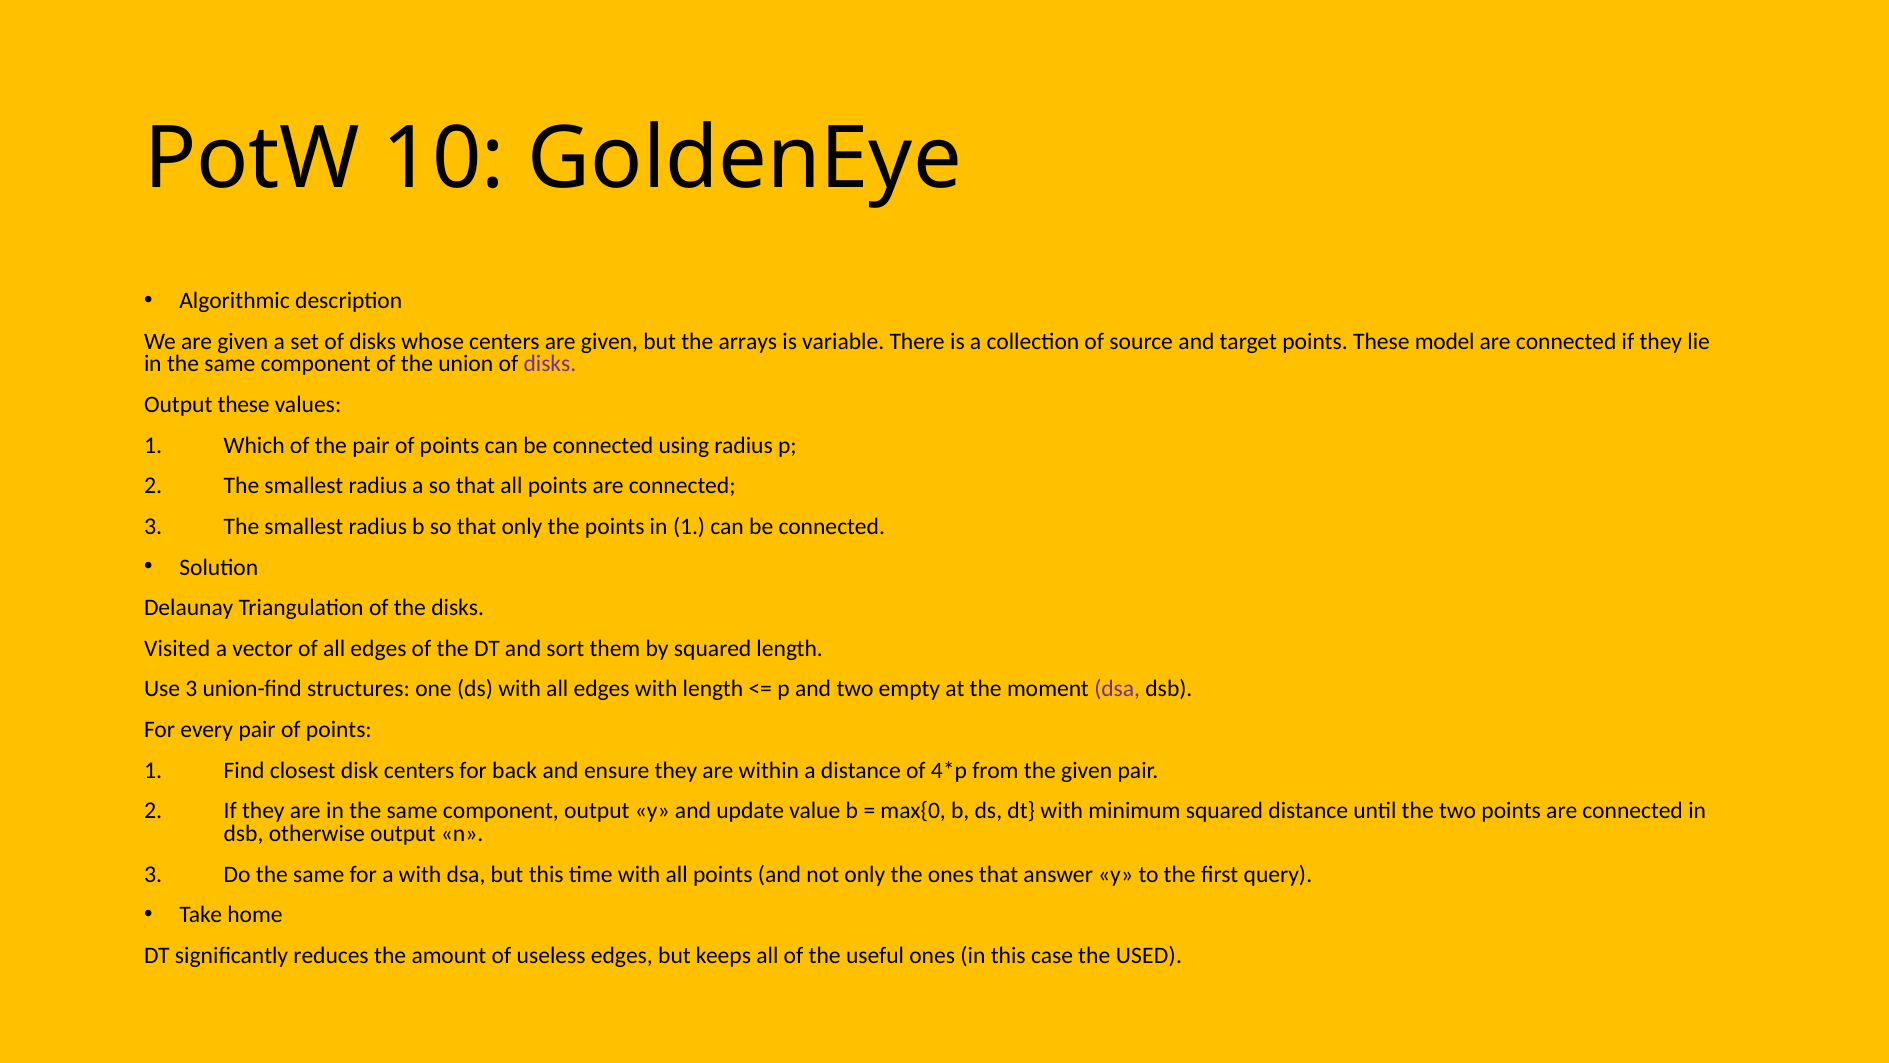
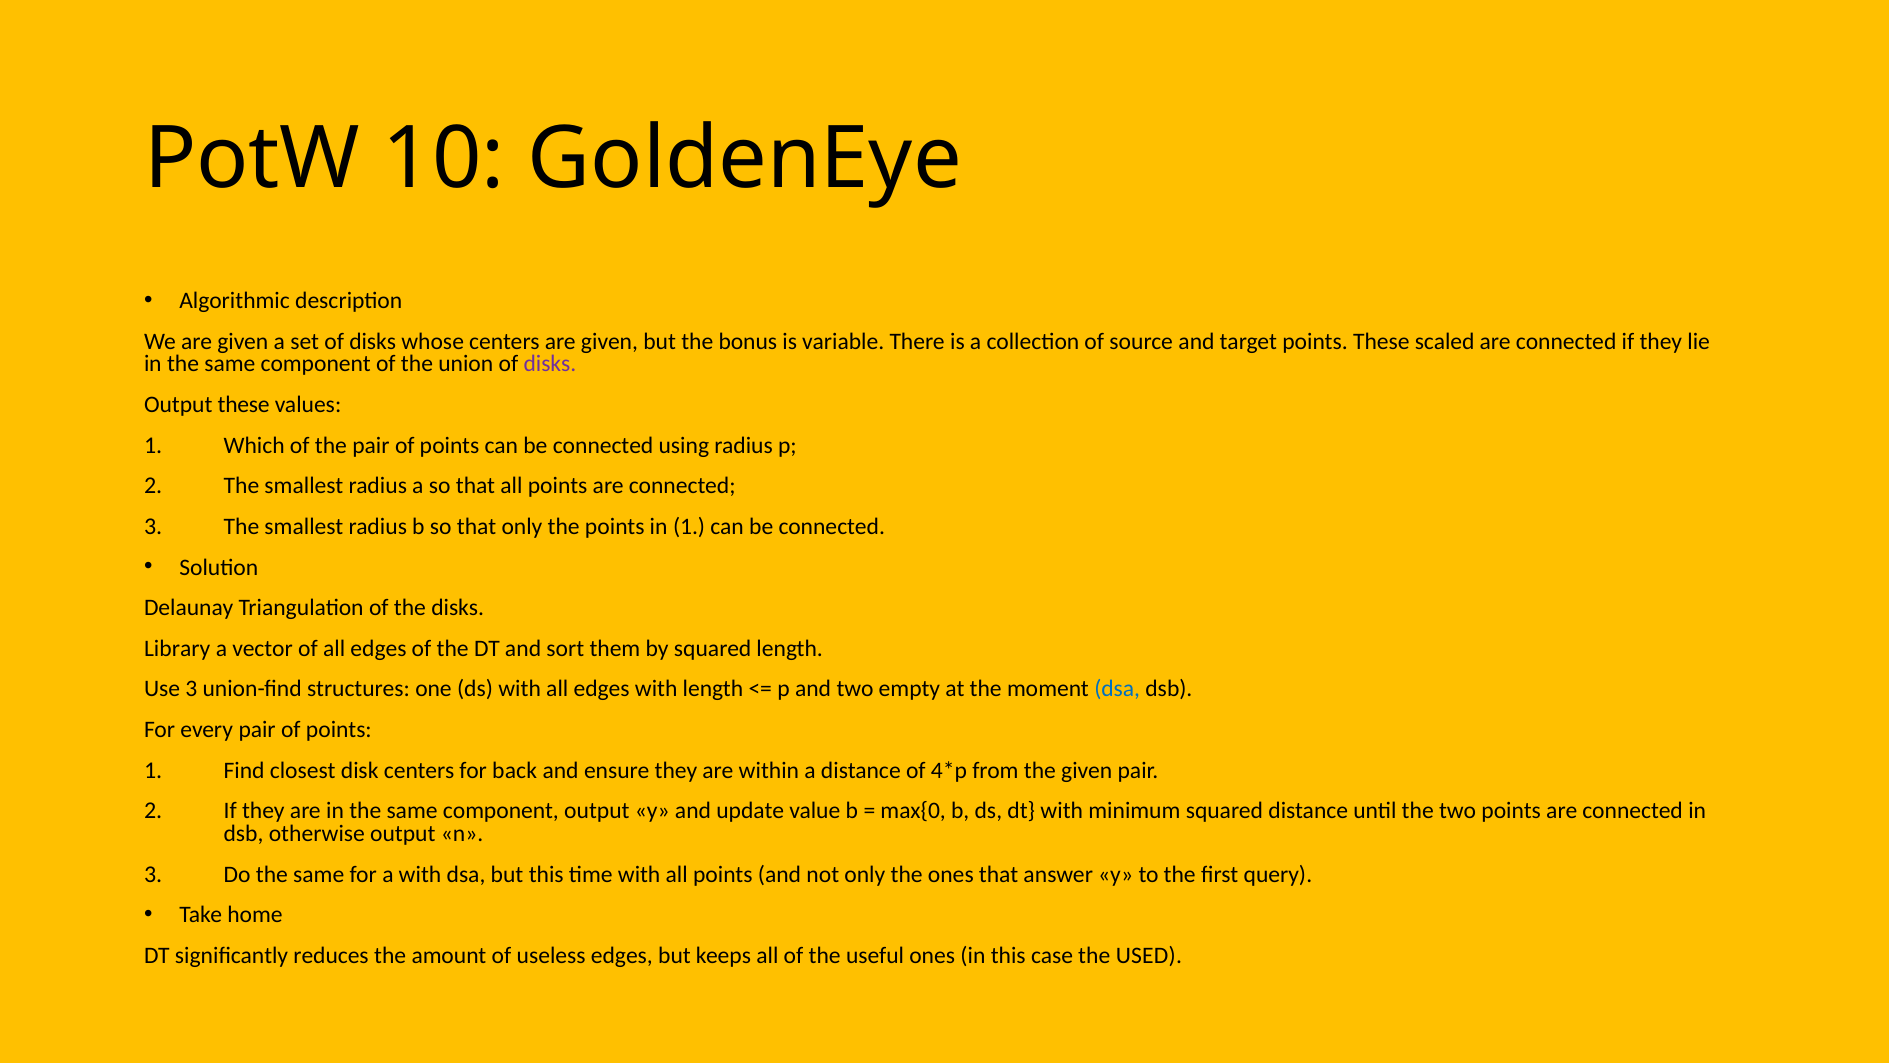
arrays: arrays -> bonus
model: model -> scaled
Visited: Visited -> Library
dsa at (1117, 689) colour: purple -> blue
